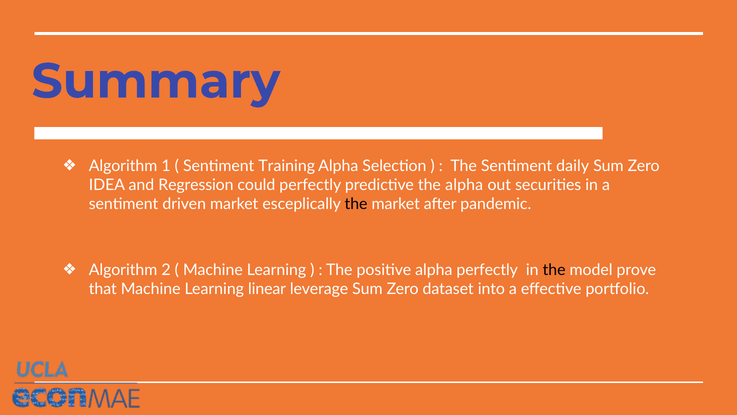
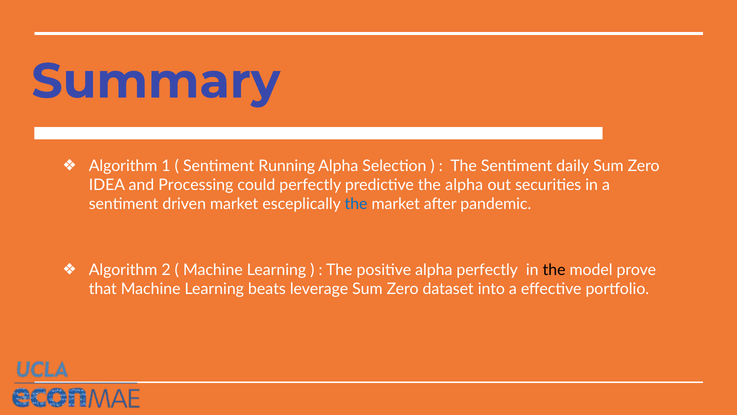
Training: Training -> Running
Regression: Regression -> Processing
the at (356, 204) colour: black -> blue
linear: linear -> beats
